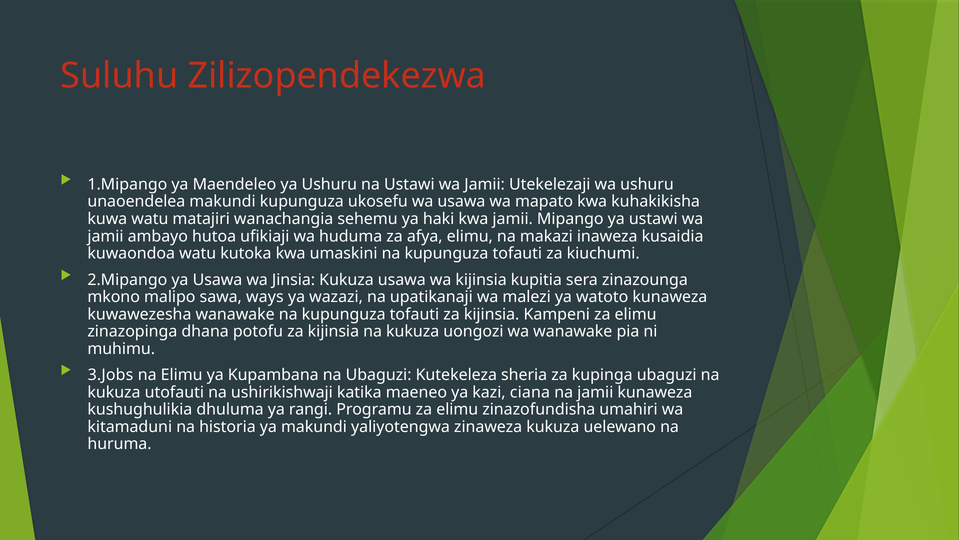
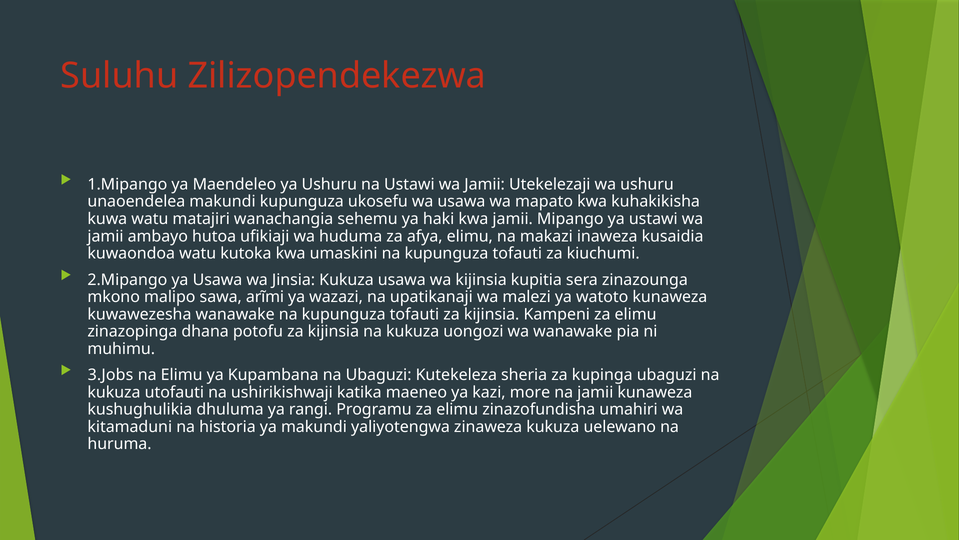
ways: ways -> arĩmi
ciana: ciana -> more
